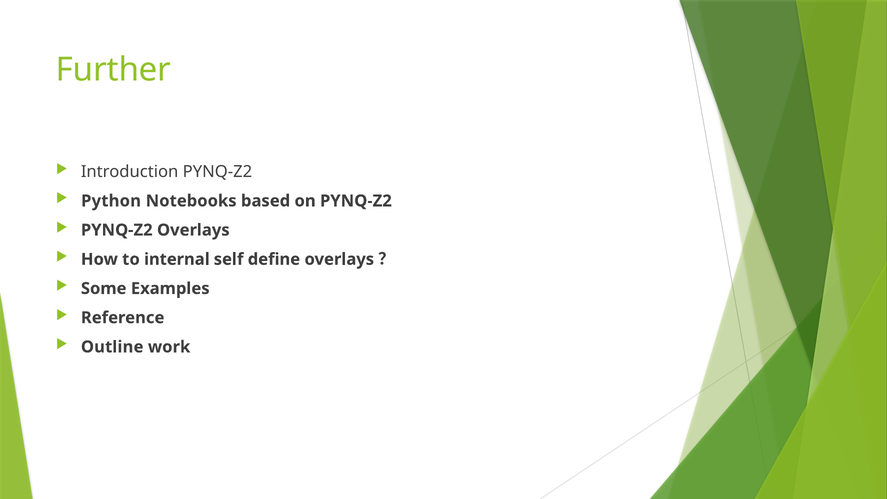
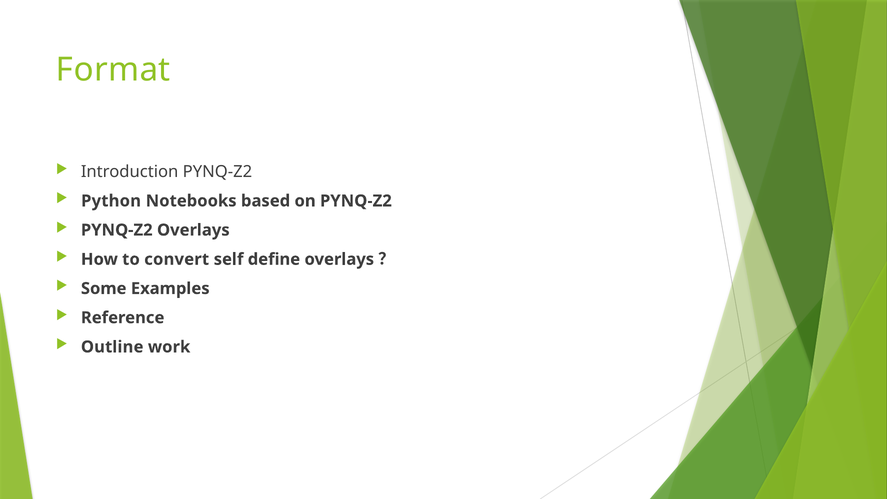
Further: Further -> Format
internal: internal -> convert
